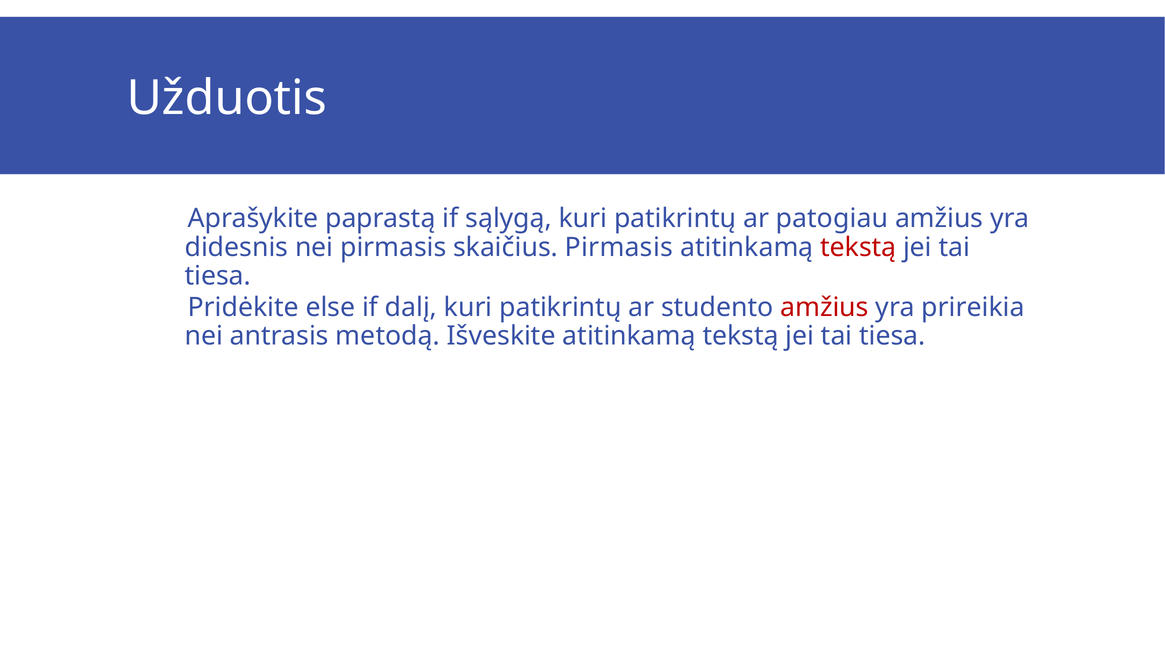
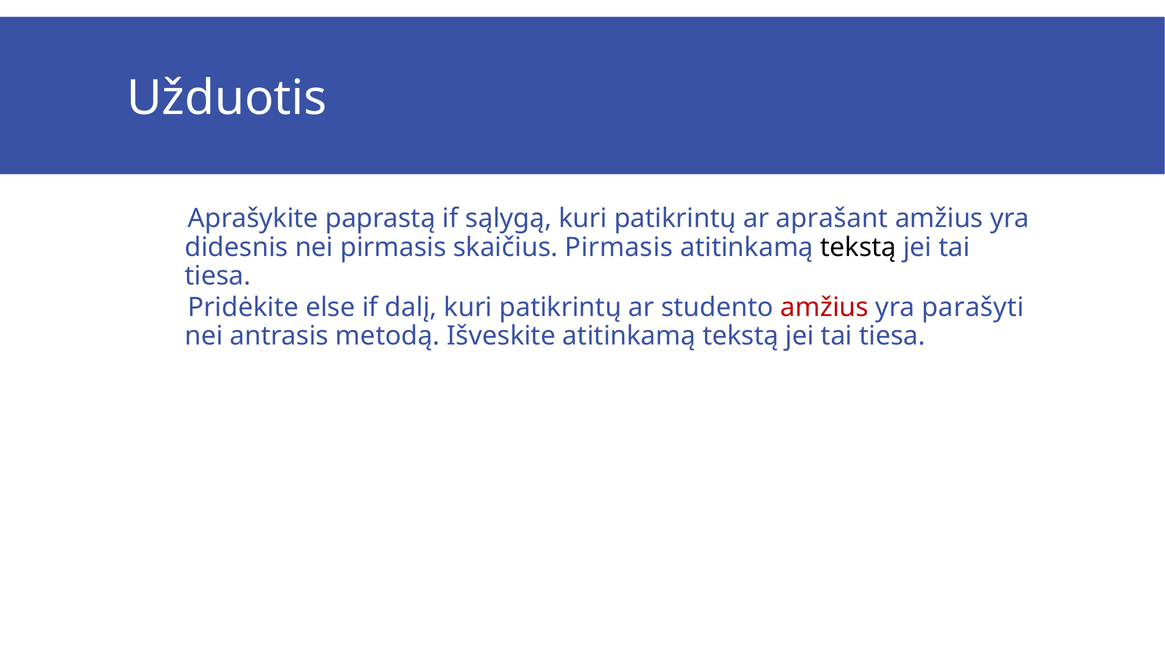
patogiau: patogiau -> aprašant
tekstą at (858, 247) colour: red -> black
prireikia: prireikia -> parašyti
